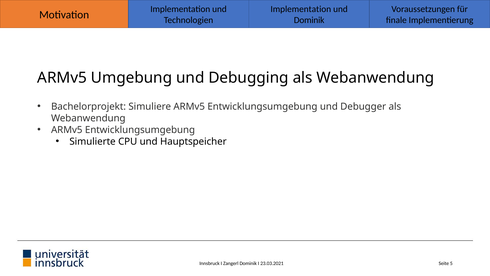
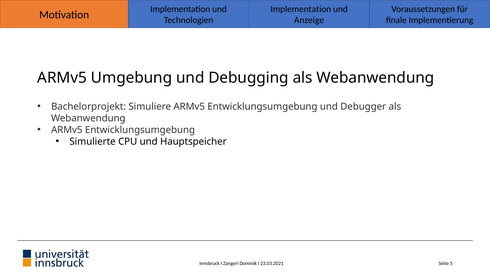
Dominik at (309, 20): Dominik -> Anzeige
